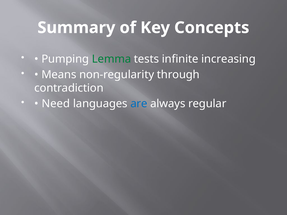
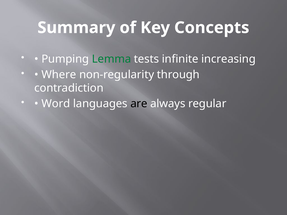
Means: Means -> Where
Need: Need -> Word
are colour: blue -> black
